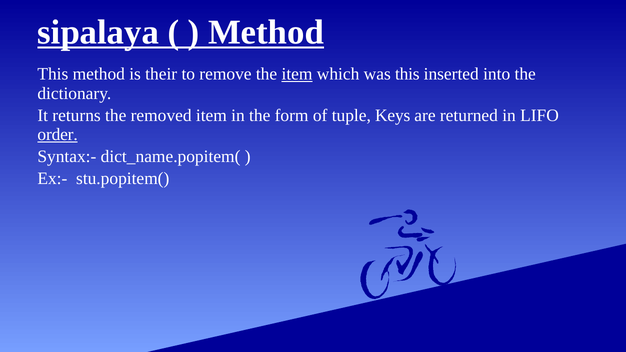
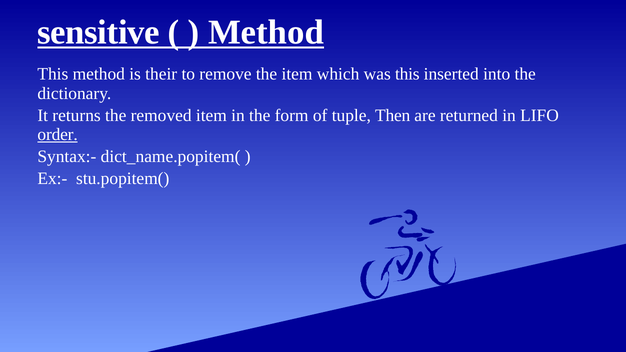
sipalaya: sipalaya -> sensitive
item at (297, 74) underline: present -> none
Keys: Keys -> Then
